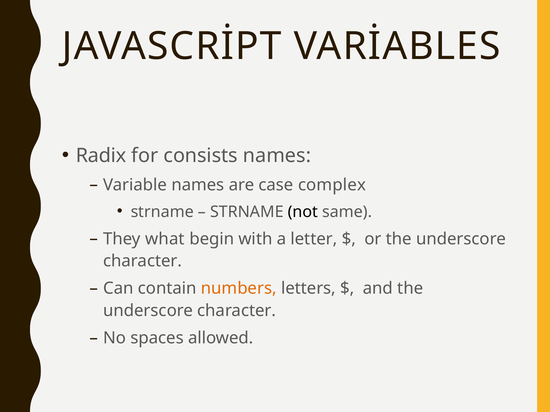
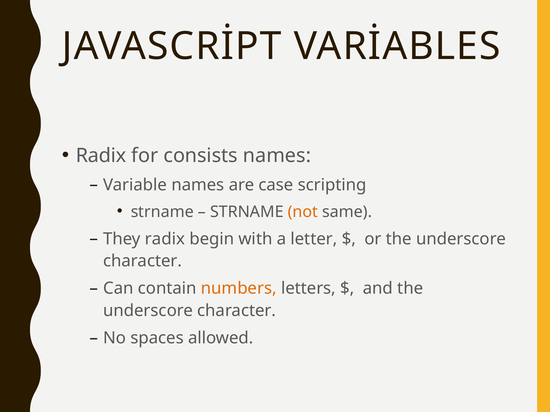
complex: complex -> scripting
not colour: black -> orange
They what: what -> radix
